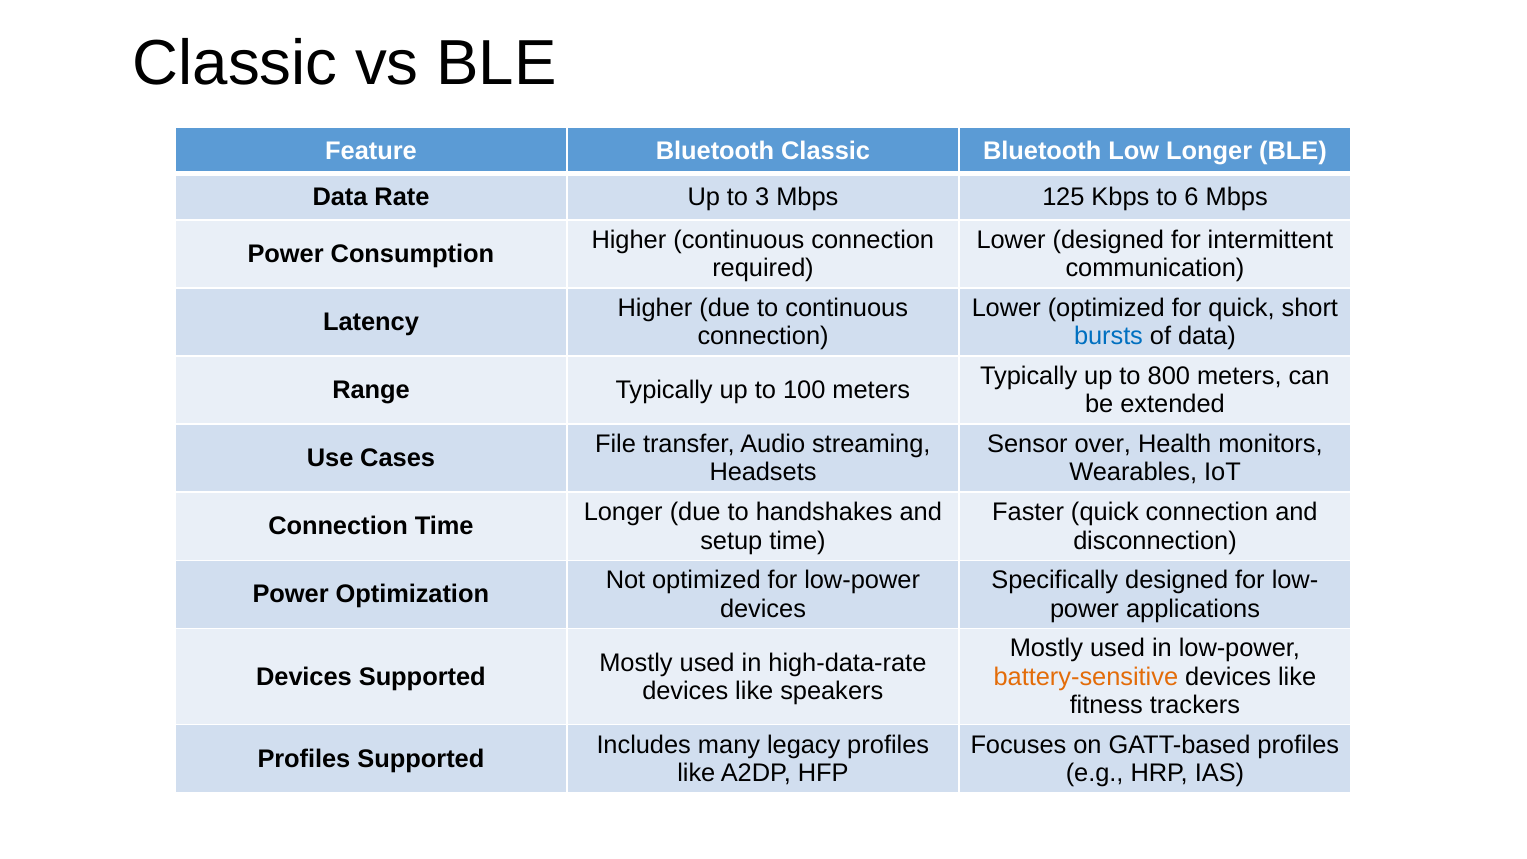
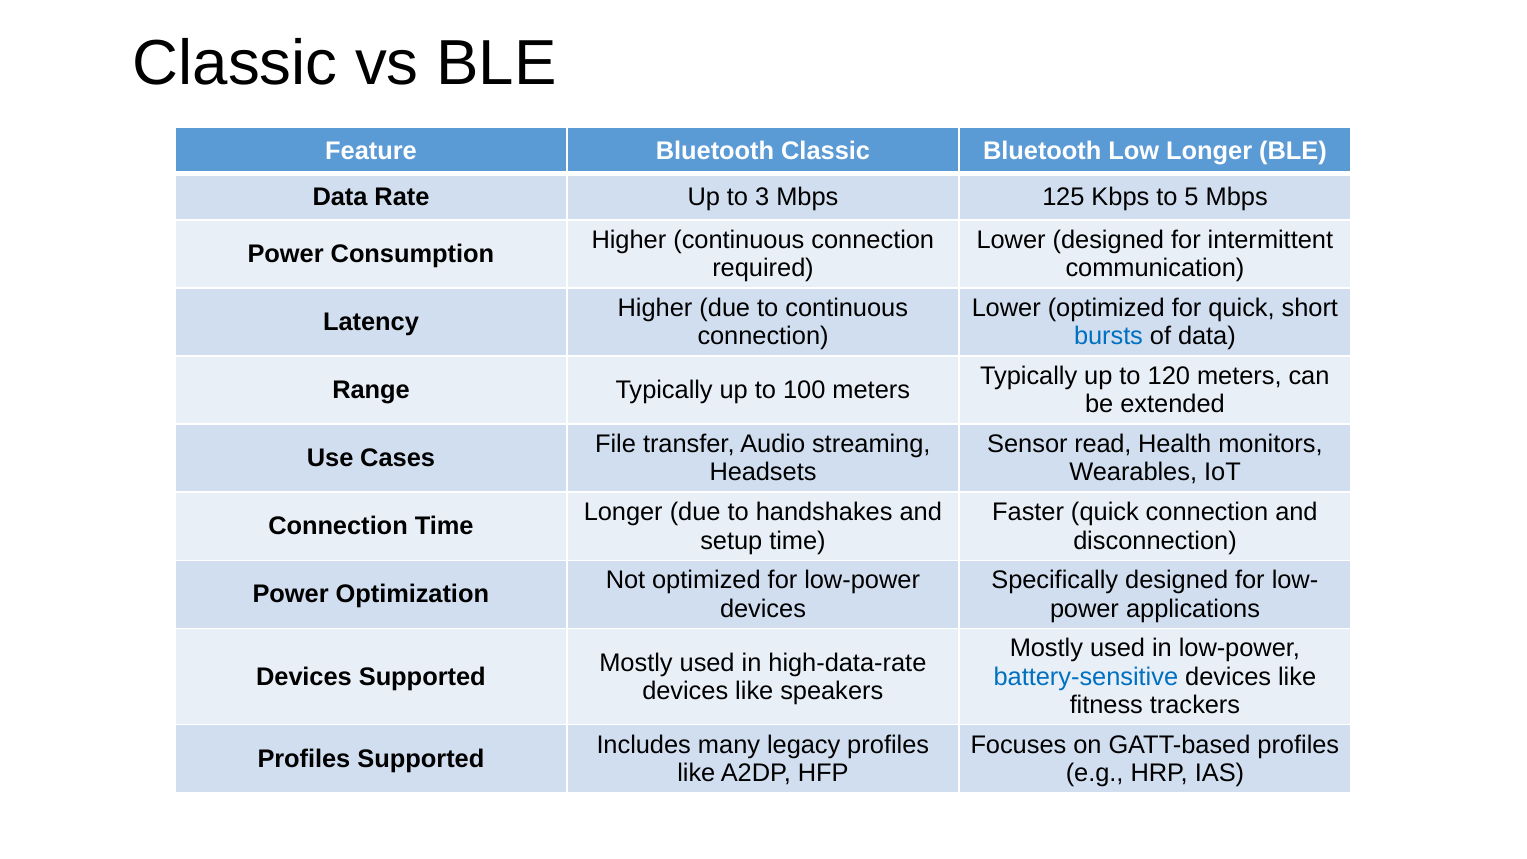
6: 6 -> 5
800: 800 -> 120
over: over -> read
battery-sensitive colour: orange -> blue
